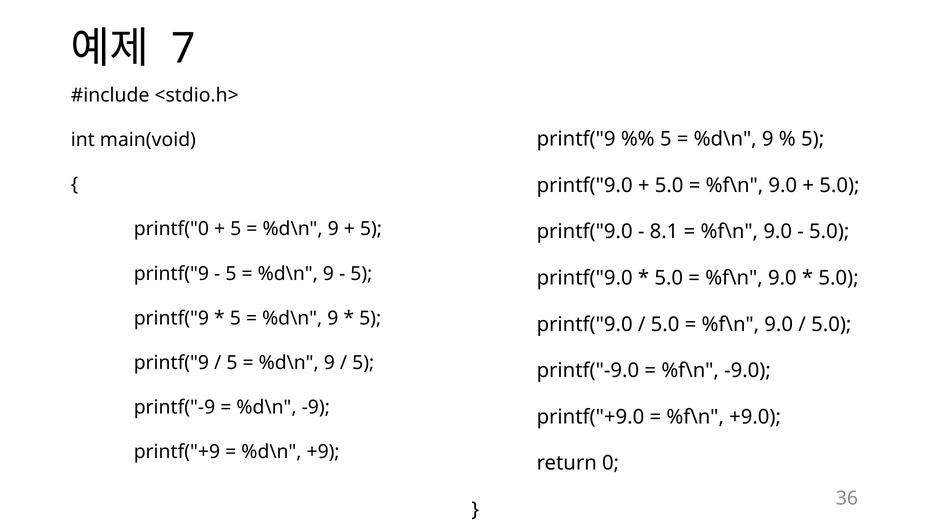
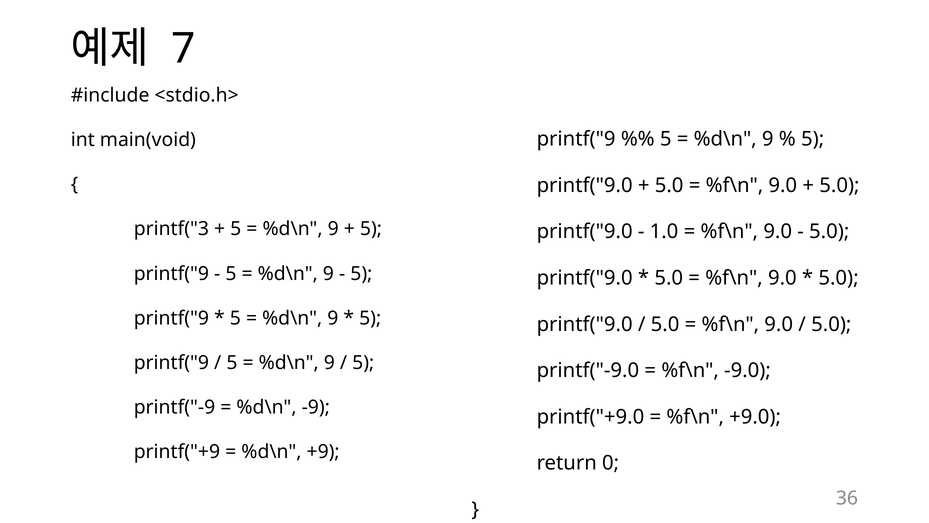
printf("0: printf("0 -> printf("3
8.1: 8.1 -> 1.0
